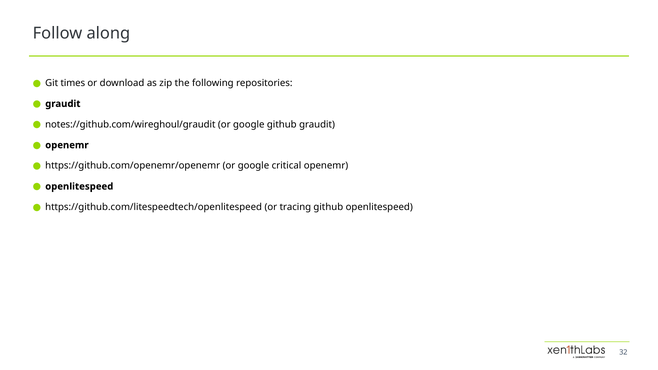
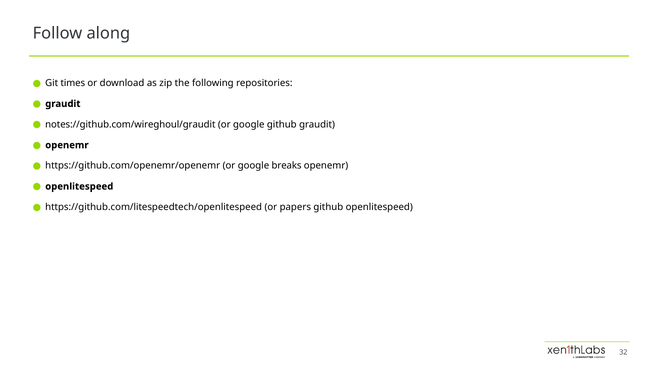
critical: critical -> breaks
tracing: tracing -> papers
